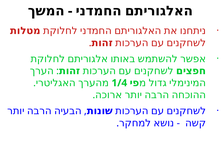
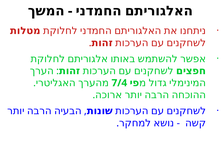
1/4: 1/4 -> 7/4
